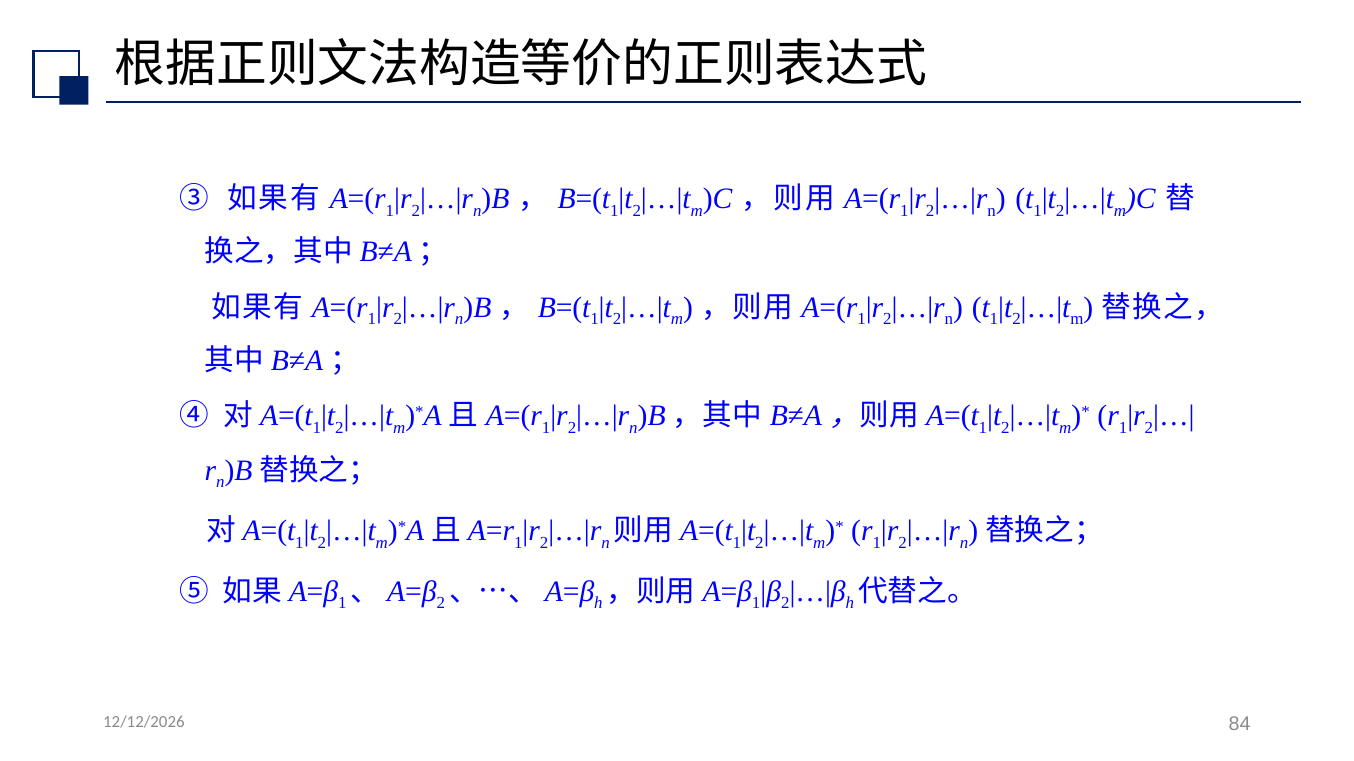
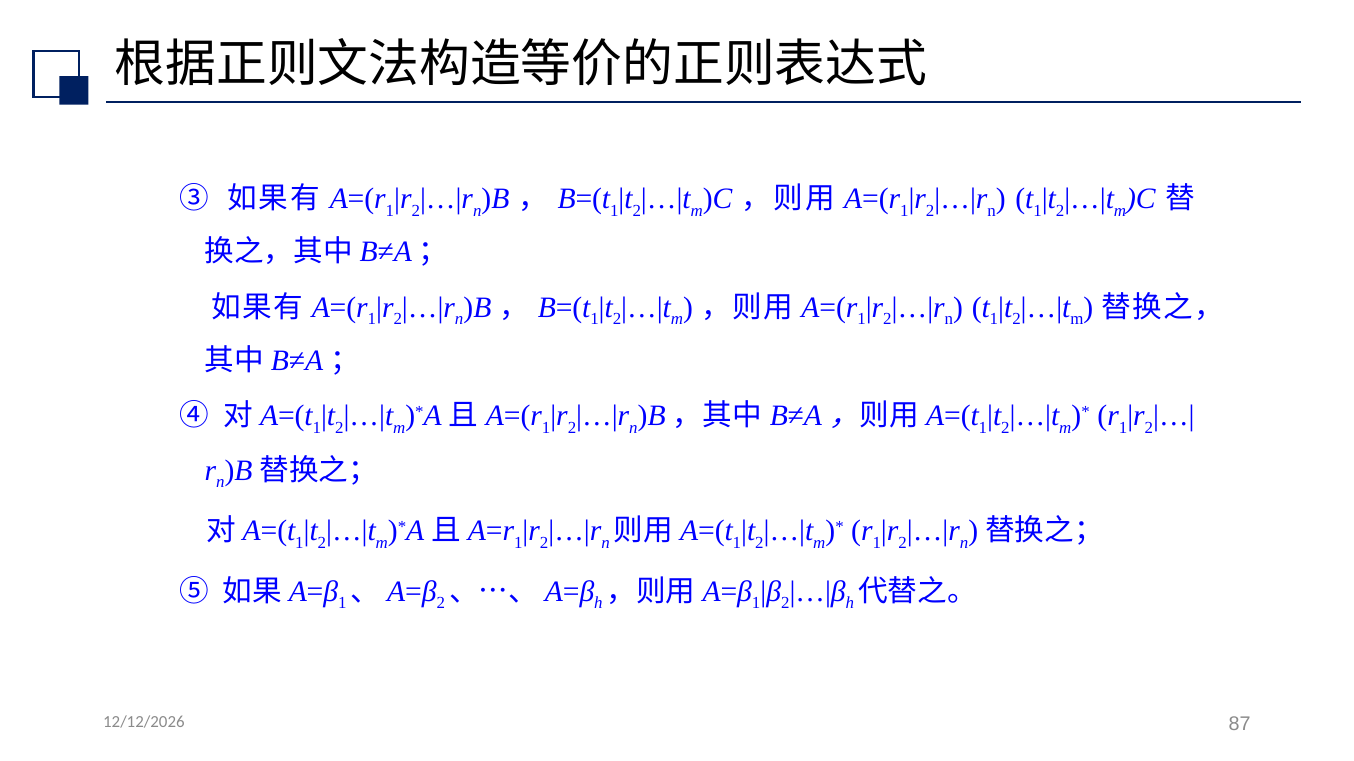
84: 84 -> 87
